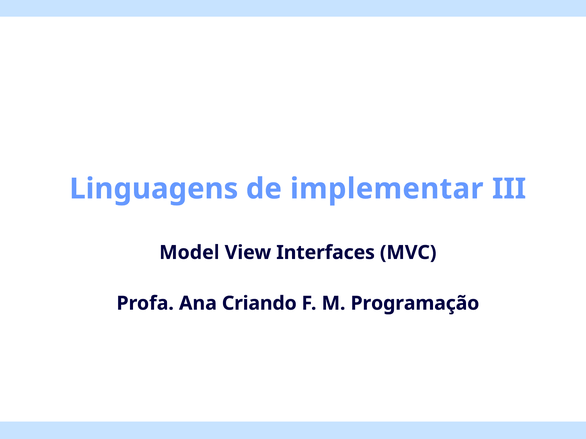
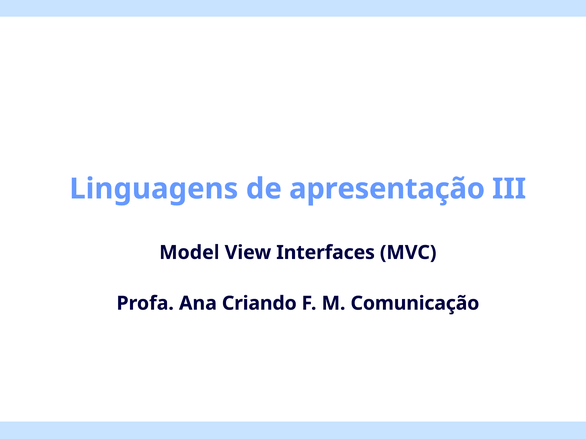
implementar: implementar -> apresentação
Programação: Programação -> Comunicação
